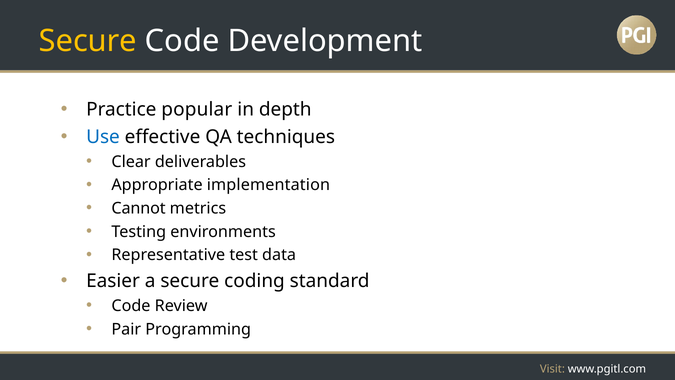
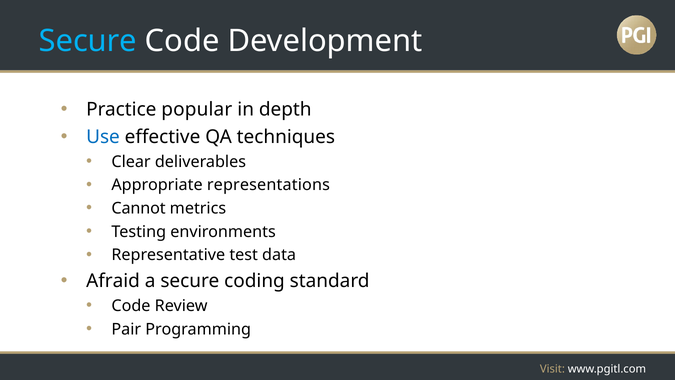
Secure at (88, 41) colour: yellow -> light blue
implementation: implementation -> representations
Easier: Easier -> Afraid
